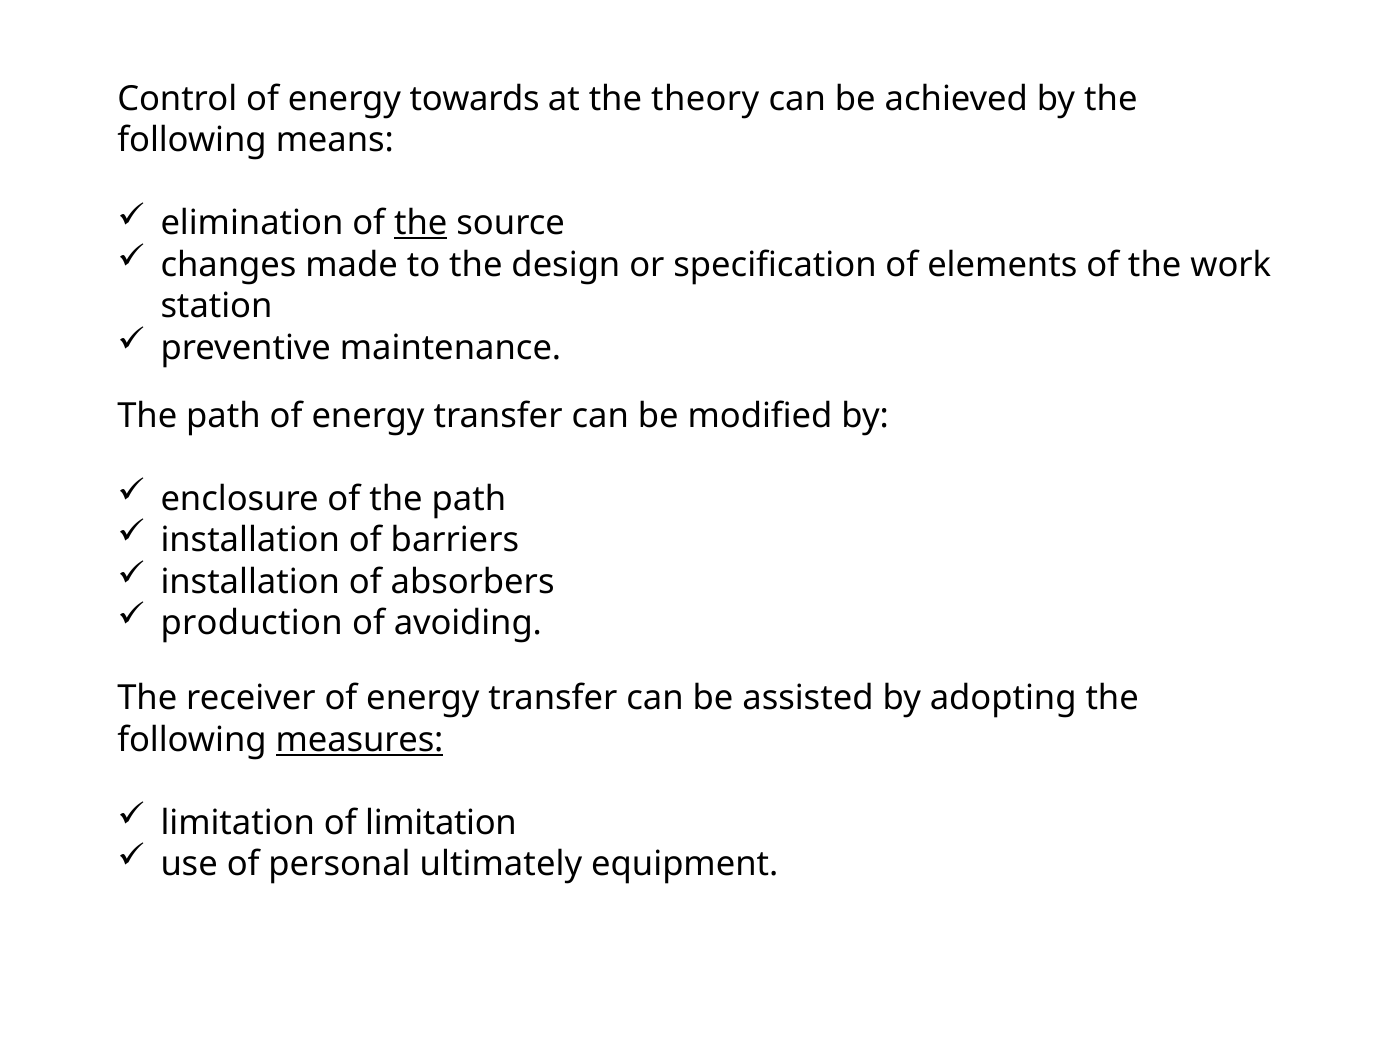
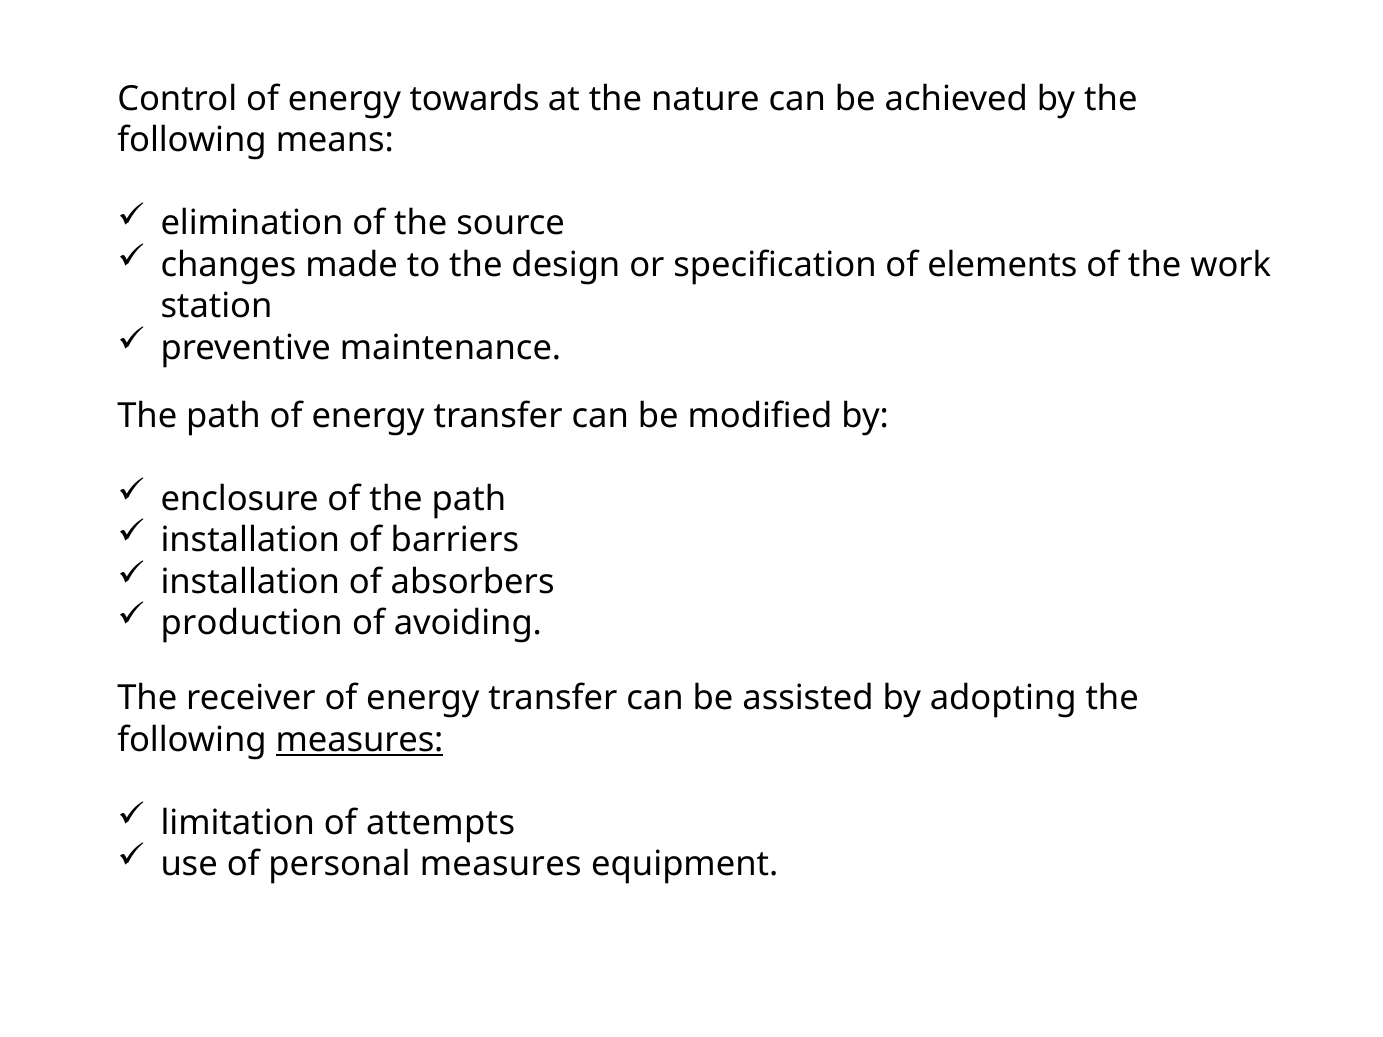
theory: theory -> nature
the at (421, 224) underline: present -> none
of limitation: limitation -> attempts
personal ultimately: ultimately -> measures
